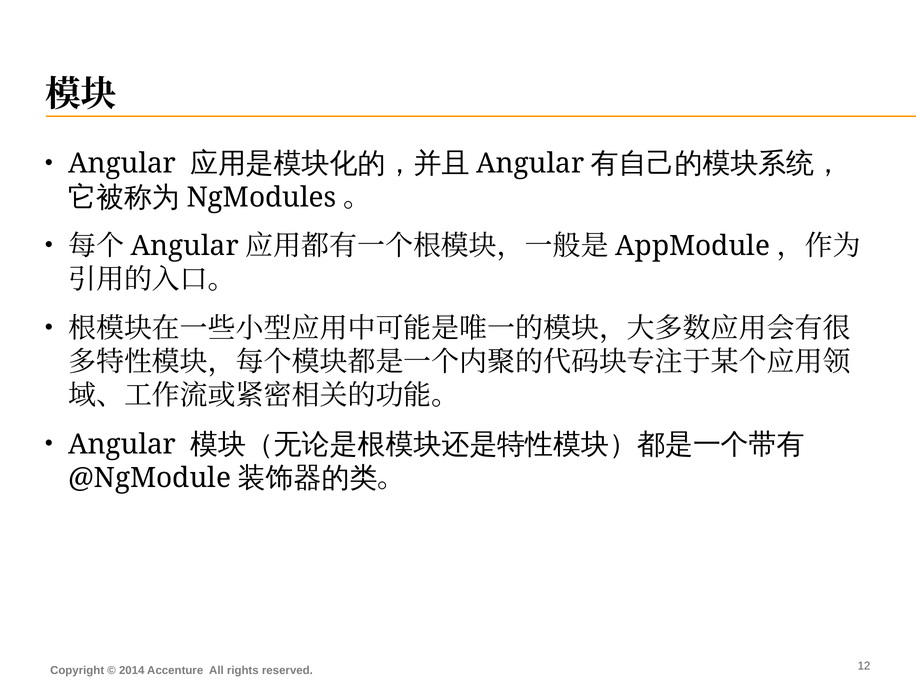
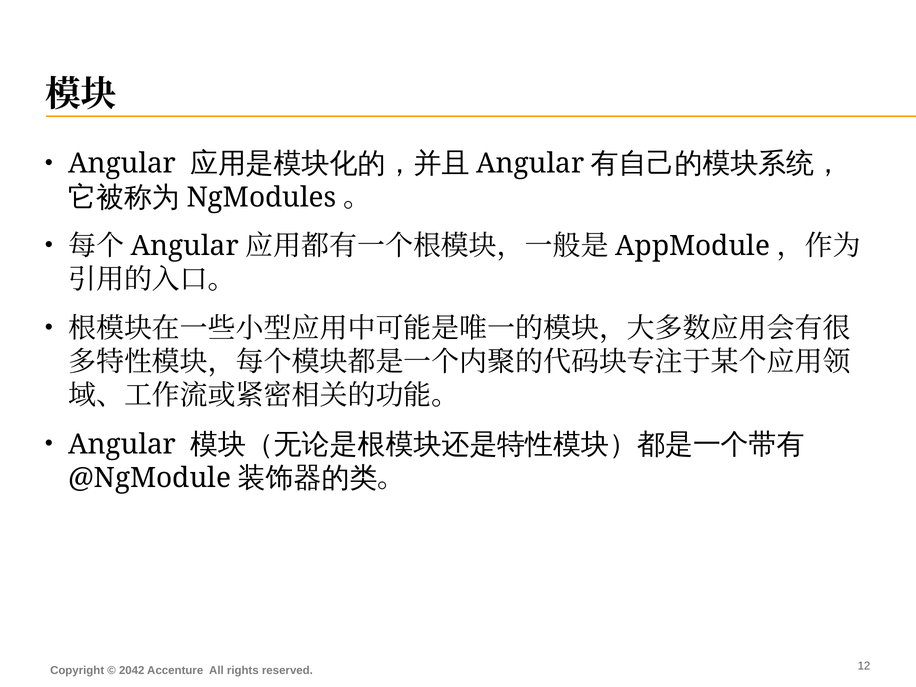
2014: 2014 -> 2042
